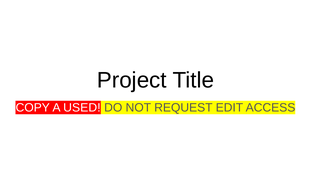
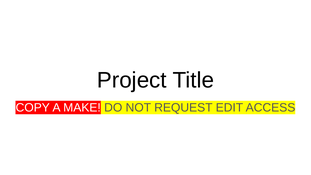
USED: USED -> MAKE
